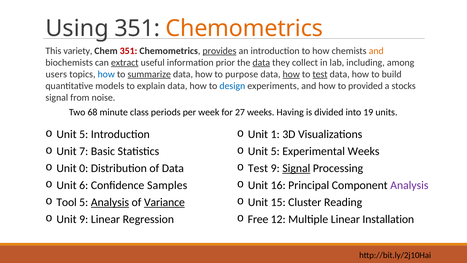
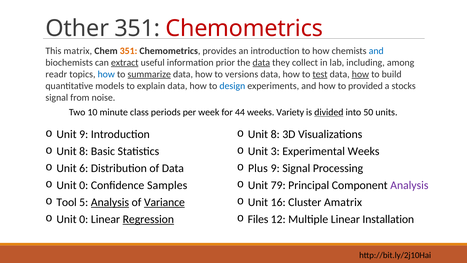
Using: Using -> Other
Chemometrics at (244, 29) colour: orange -> red
variety: variety -> matrix
351 at (129, 51) colour: red -> orange
provides underline: present -> none
and at (376, 51) colour: orange -> blue
users: users -> readr
purpose: purpose -> versions
how at (291, 74) underline: present -> none
how at (360, 74) underline: none -> present
68: 68 -> 10
27: 27 -> 44
Having: Having -> Variety
divided underline: none -> present
19: 19 -> 50
5 at (84, 134): 5 -> 9
1 at (275, 134): 1 -> 8
7 at (84, 151): 7 -> 8
5 at (275, 151): 5 -> 3
0: 0 -> 6
Test at (258, 168): Test -> Plus
Signal at (296, 168) underline: present -> none
6 at (84, 185): 6 -> 0
16: 16 -> 79
15: 15 -> 16
Reading: Reading -> Amatrix
9 at (84, 219): 9 -> 0
Regression underline: none -> present
Free: Free -> Files
